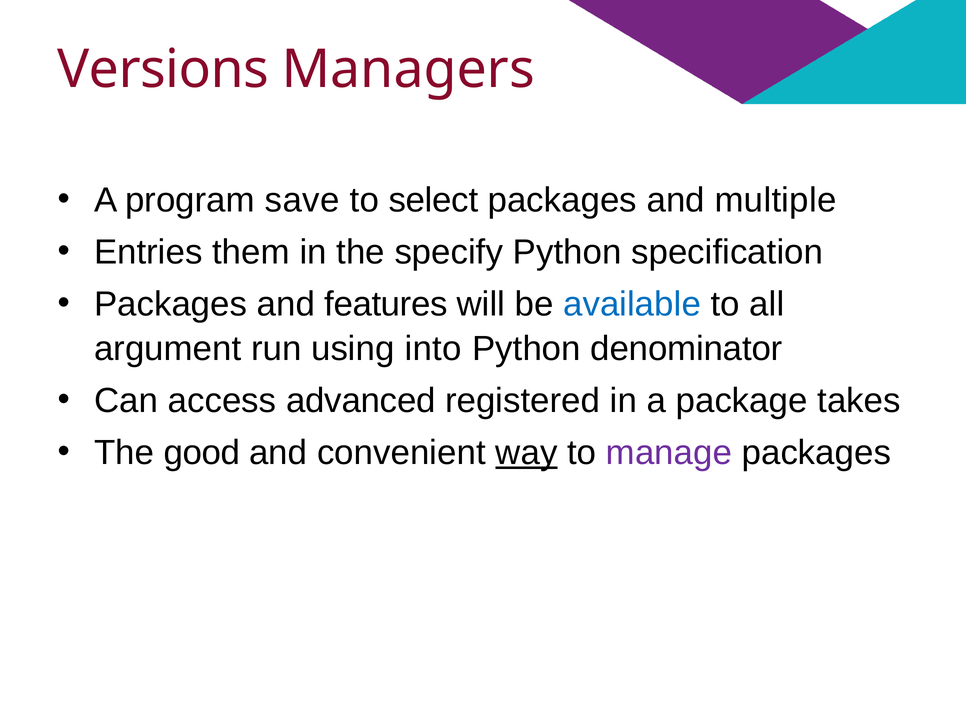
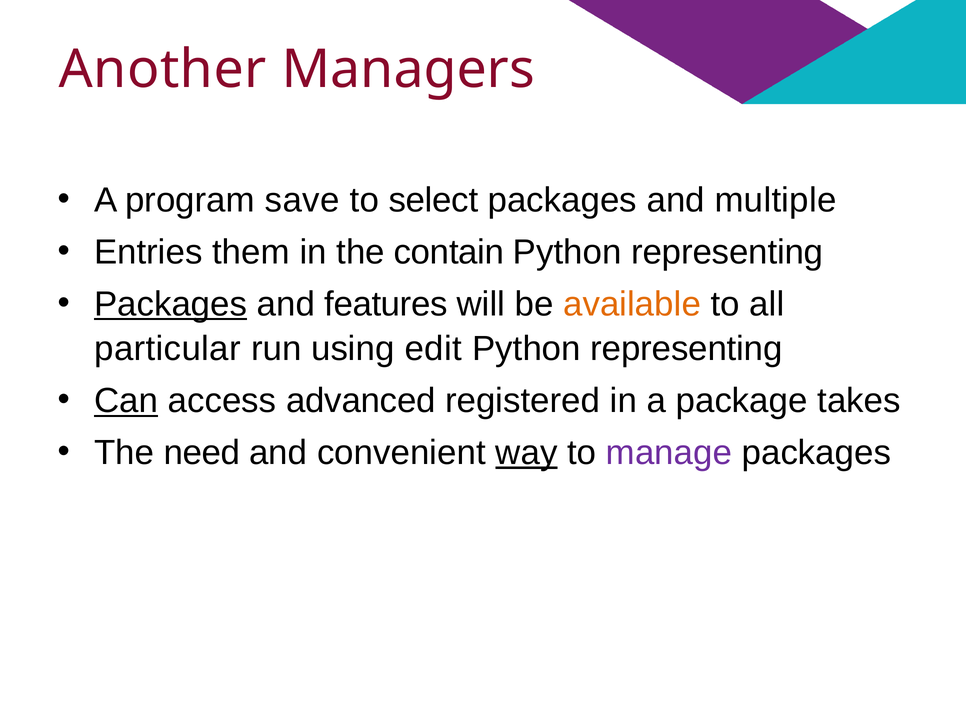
Versions: Versions -> Another
specify: specify -> contain
specification at (727, 252): specification -> representing
Packages at (171, 304) underline: none -> present
available colour: blue -> orange
argument: argument -> particular
into: into -> edit
denominator at (686, 349): denominator -> representing
Can underline: none -> present
good: good -> need
